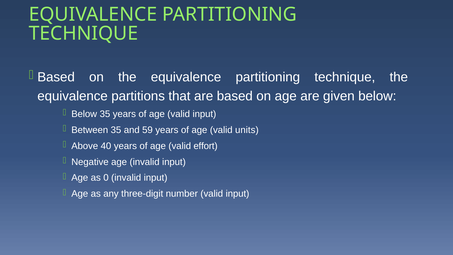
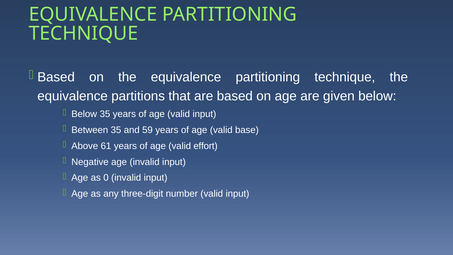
units: units -> base
40: 40 -> 61
